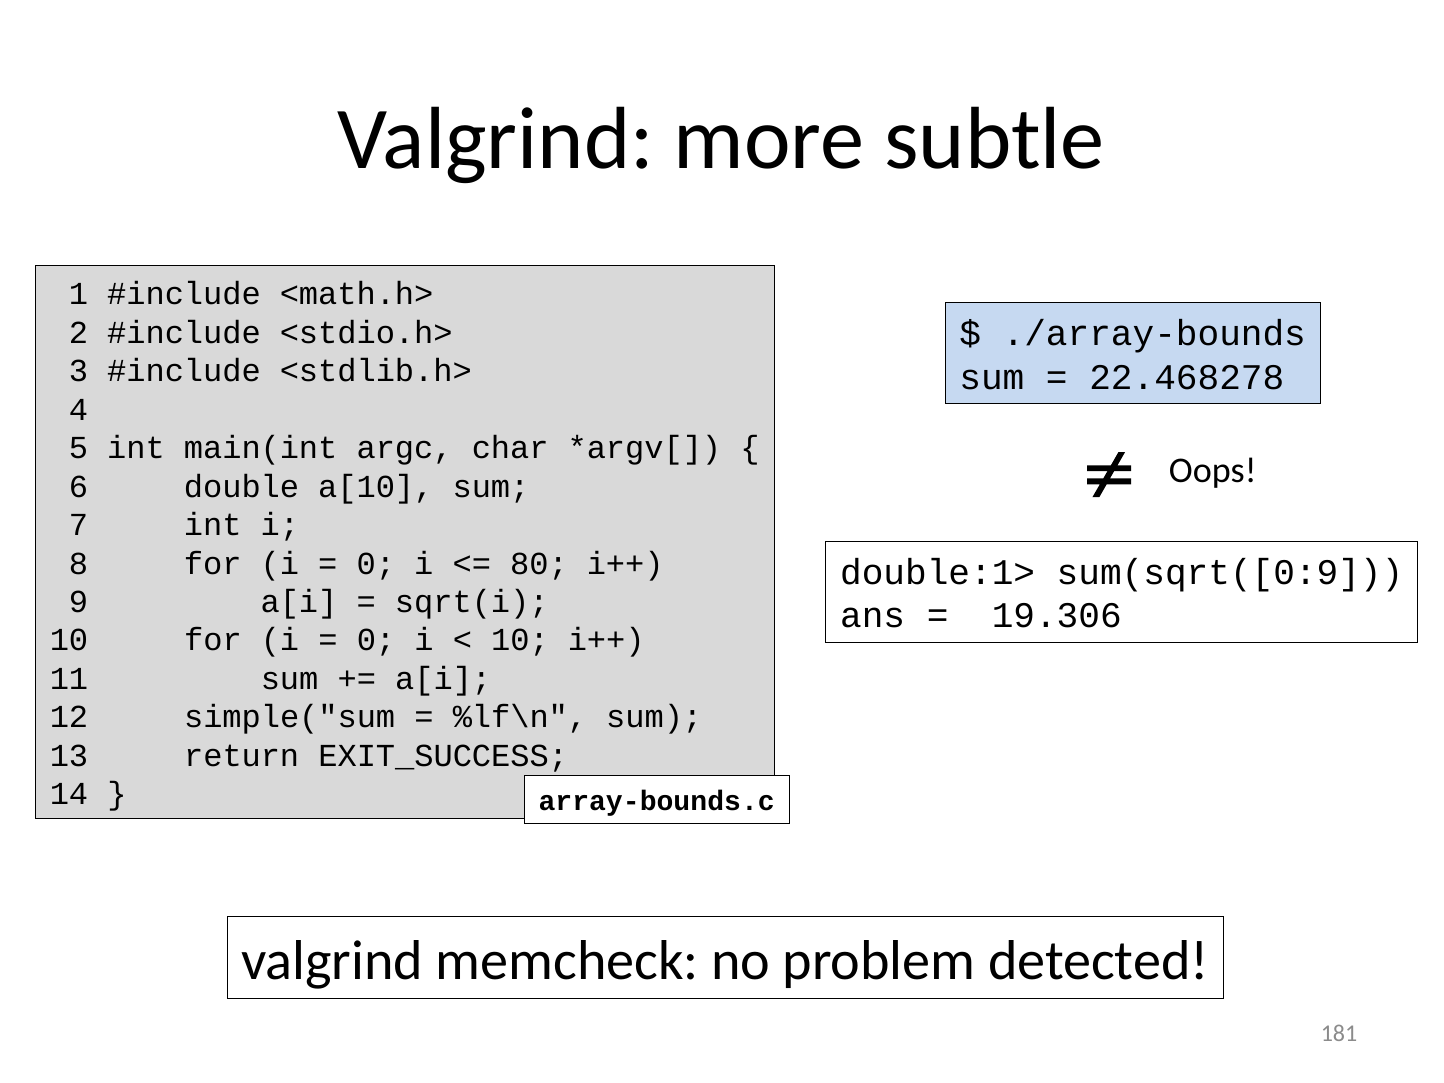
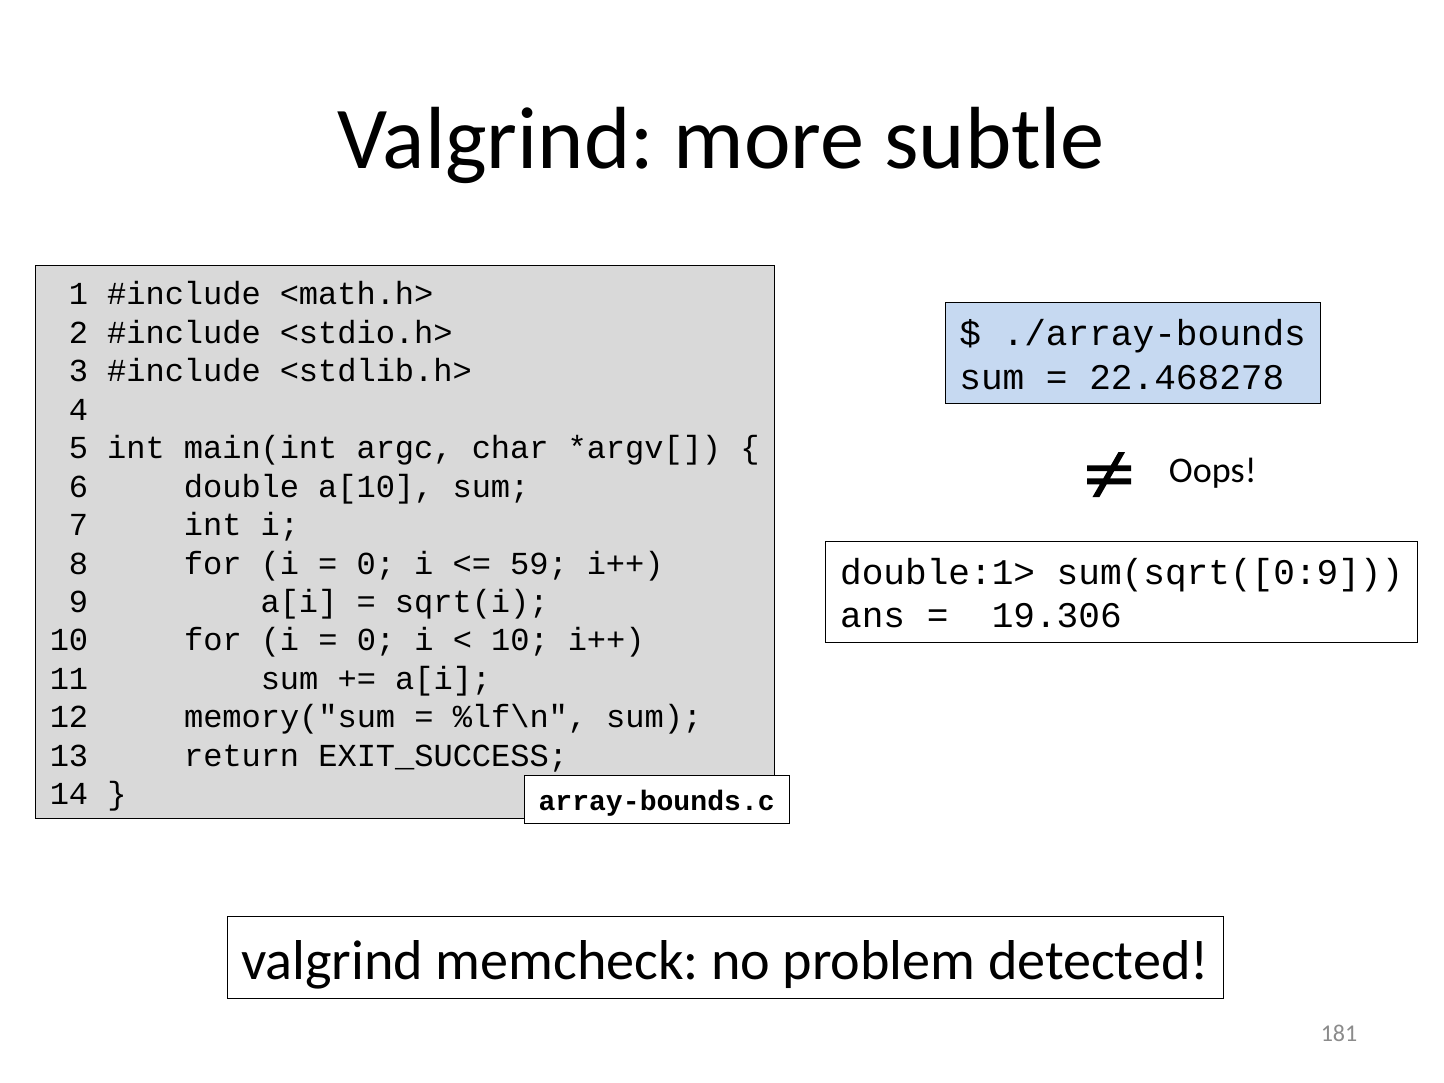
80: 80 -> 59
simple("sum: simple("sum -> memory("sum
